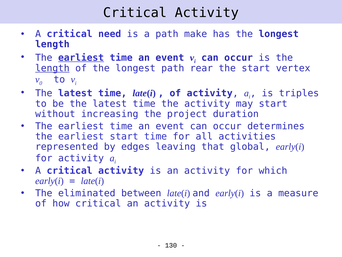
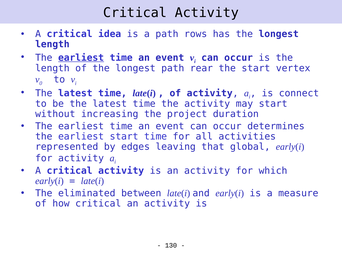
need: need -> idea
make: make -> rows
length at (52, 68) underline: present -> none
triples: triples -> connect
